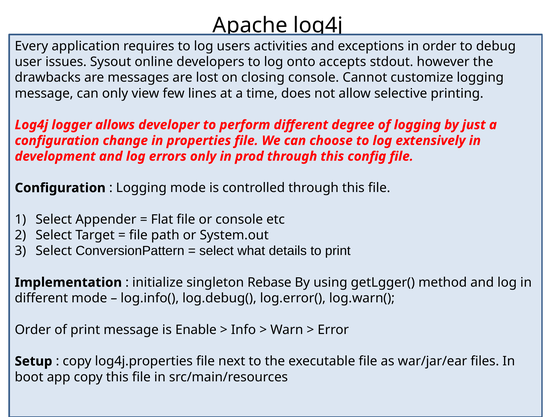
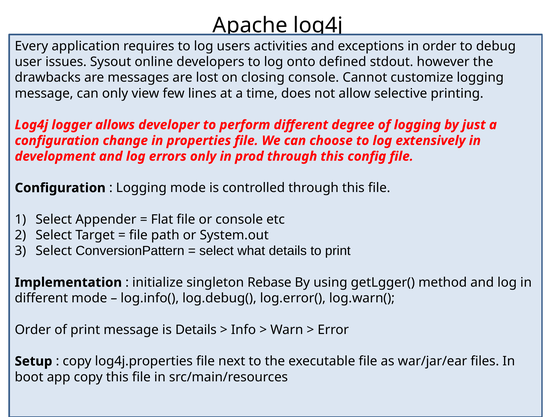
accepts: accepts -> defined
is Enable: Enable -> Details
